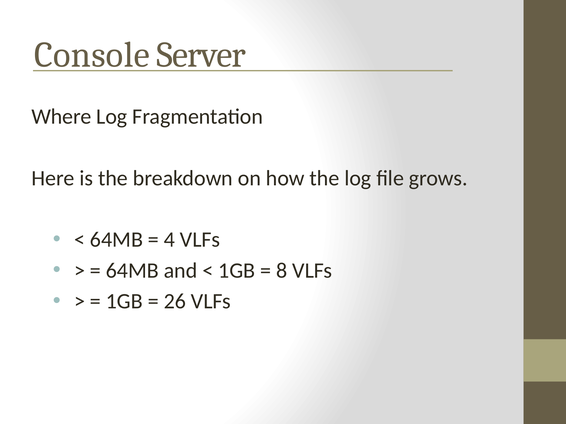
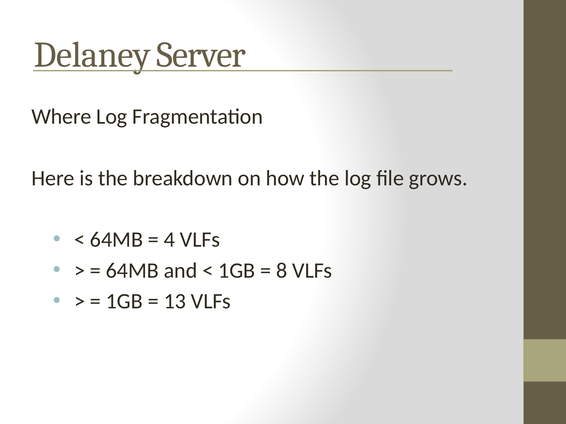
Console: Console -> Delaney
26: 26 -> 13
